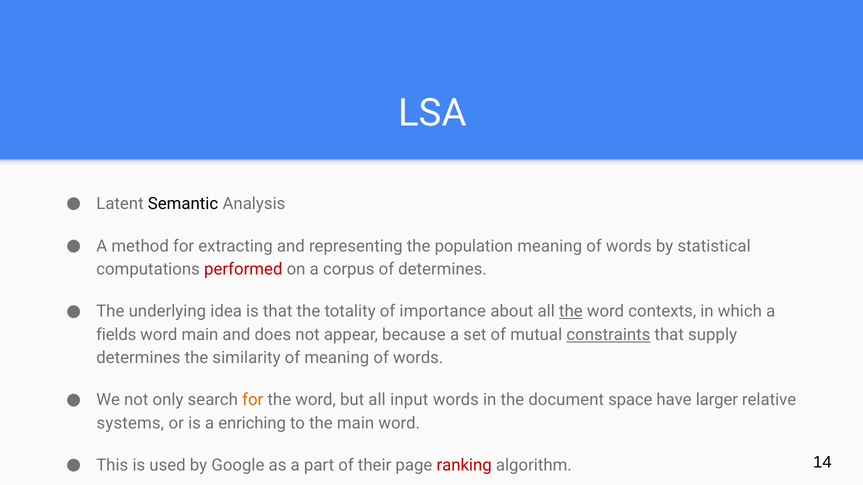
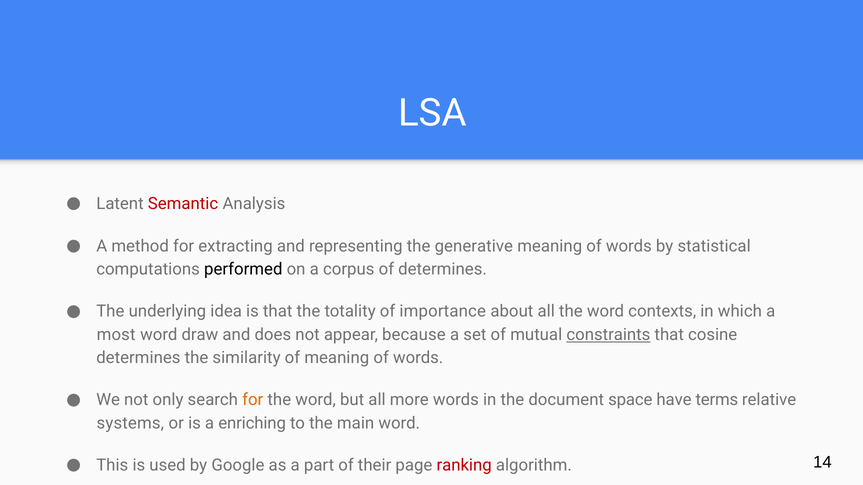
Semantic colour: black -> red
population: population -> generative
performed colour: red -> black
the at (571, 312) underline: present -> none
fields: fields -> most
word main: main -> draw
supply: supply -> cosine
input: input -> more
larger: larger -> terms
